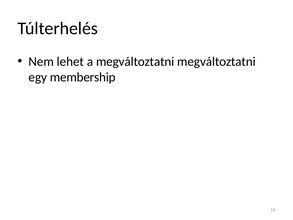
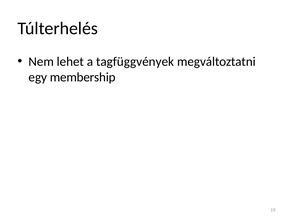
a megváltoztatni: megváltoztatni -> tagfüggvények
